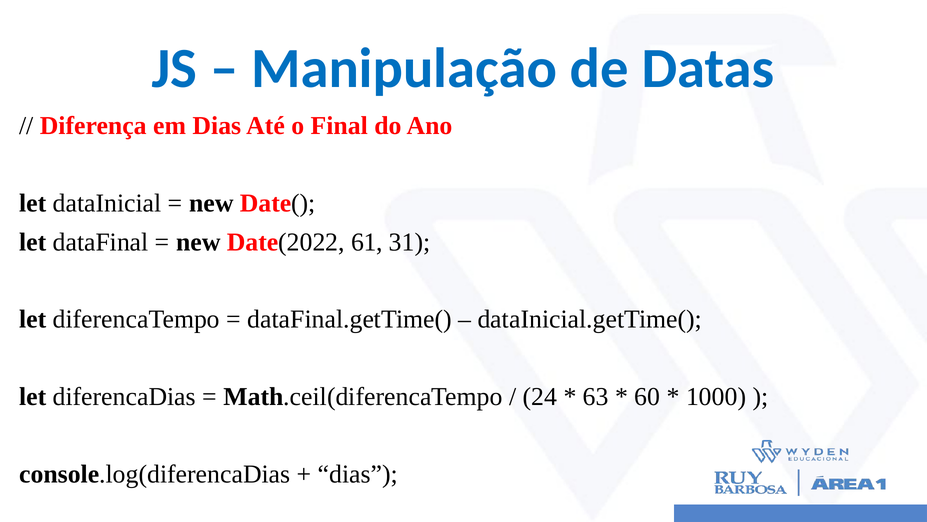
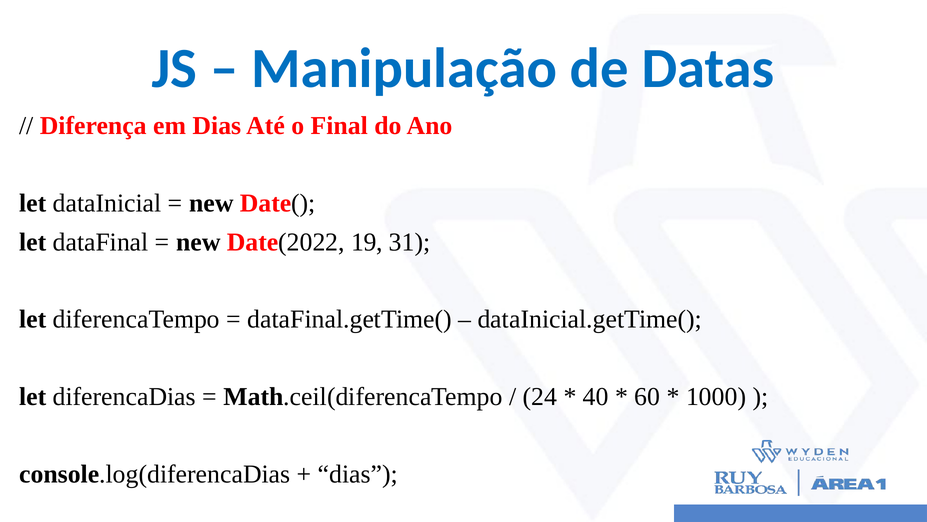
61: 61 -> 19
63: 63 -> 40
